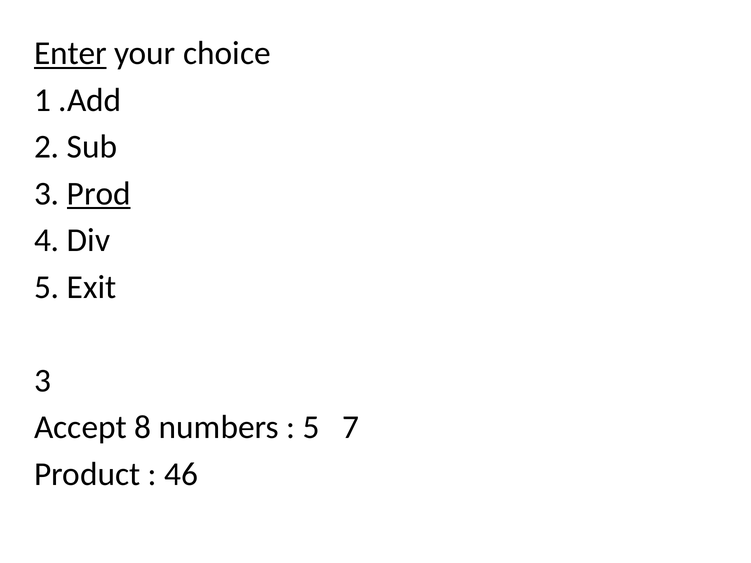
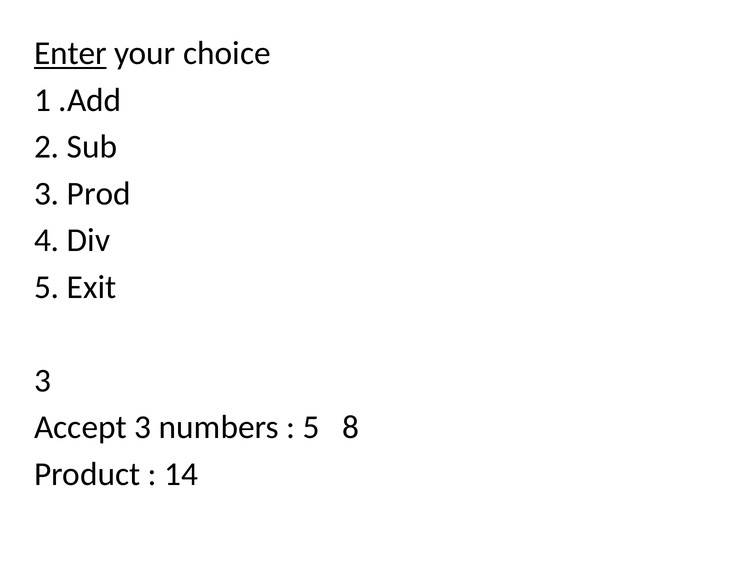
Prod underline: present -> none
Accept 8: 8 -> 3
7: 7 -> 8
46: 46 -> 14
